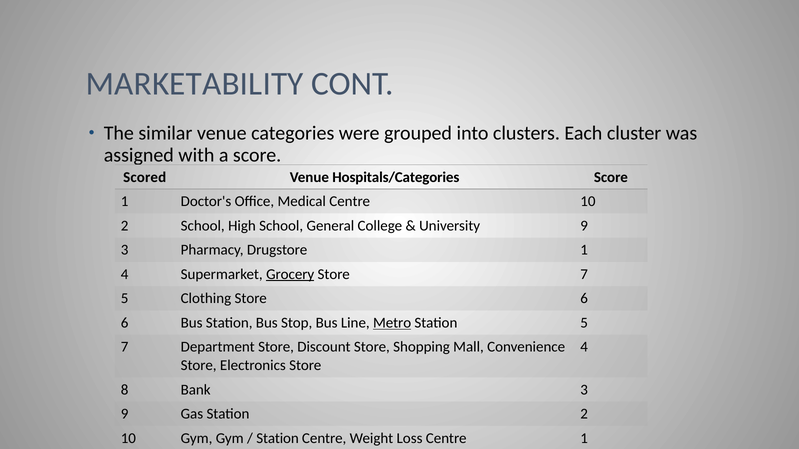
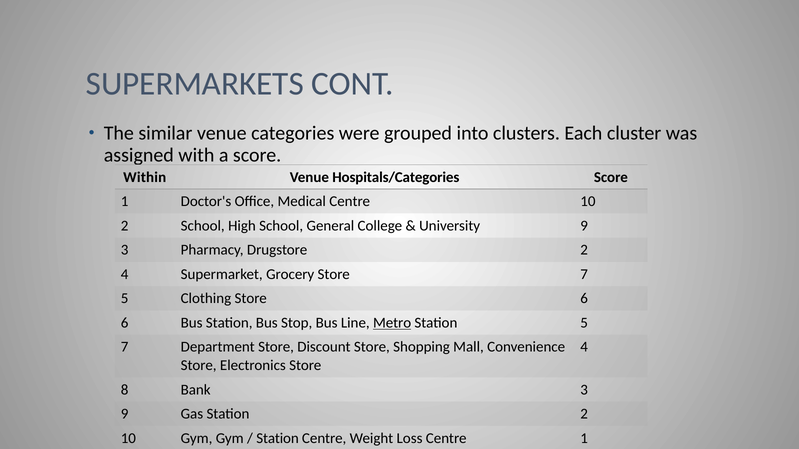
MARKETABILITY: MARKETABILITY -> SUPERMARKETS
Scored: Scored -> Within
Drugstore 1: 1 -> 2
Grocery underline: present -> none
